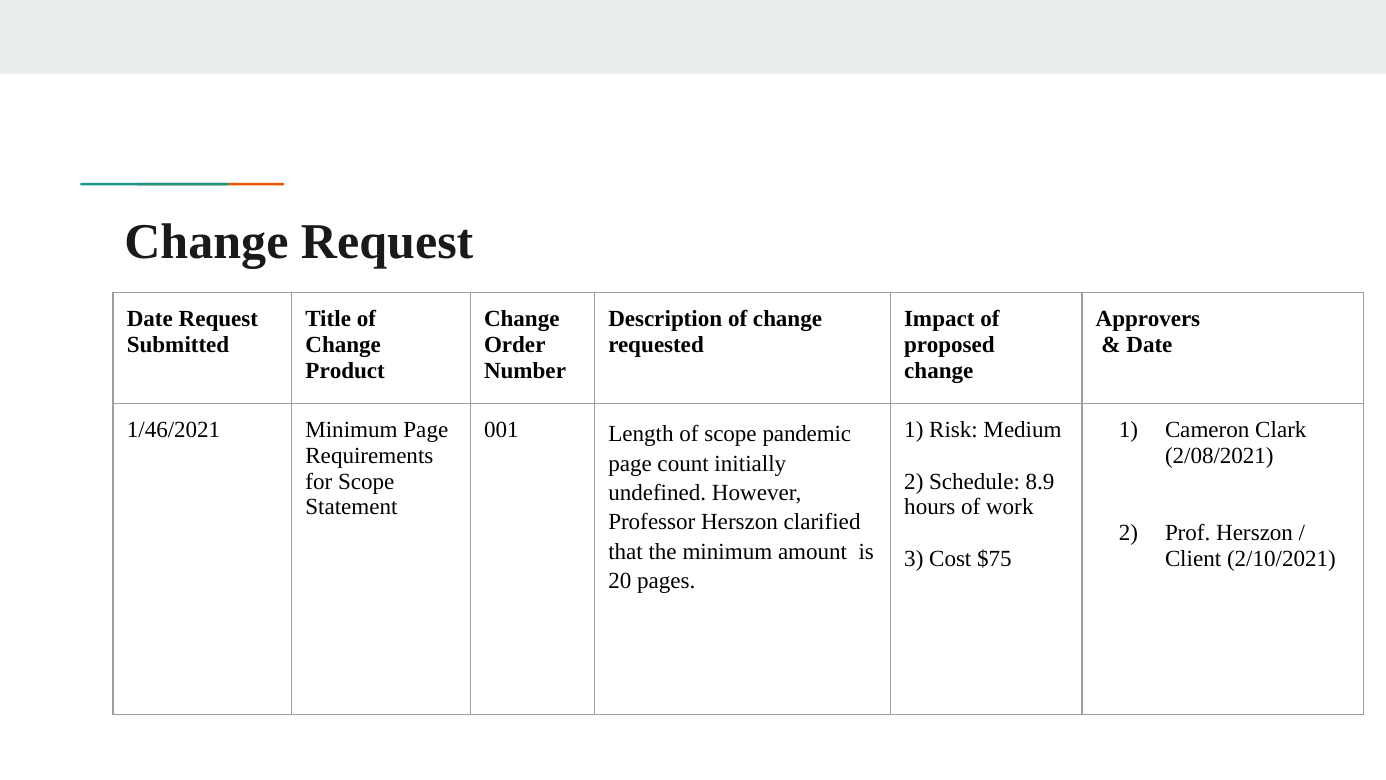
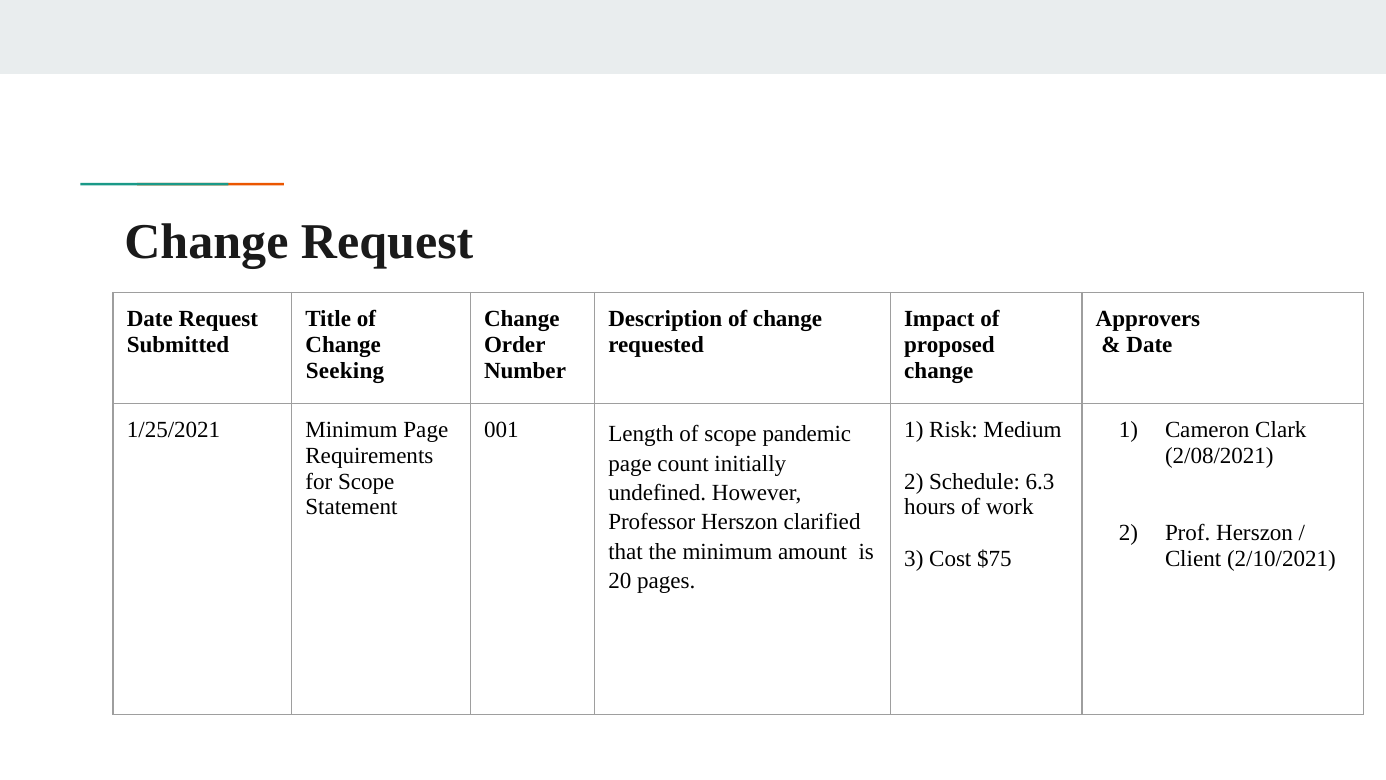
Product: Product -> Seeking
1/46/2021: 1/46/2021 -> 1/25/2021
8.9: 8.9 -> 6.3
